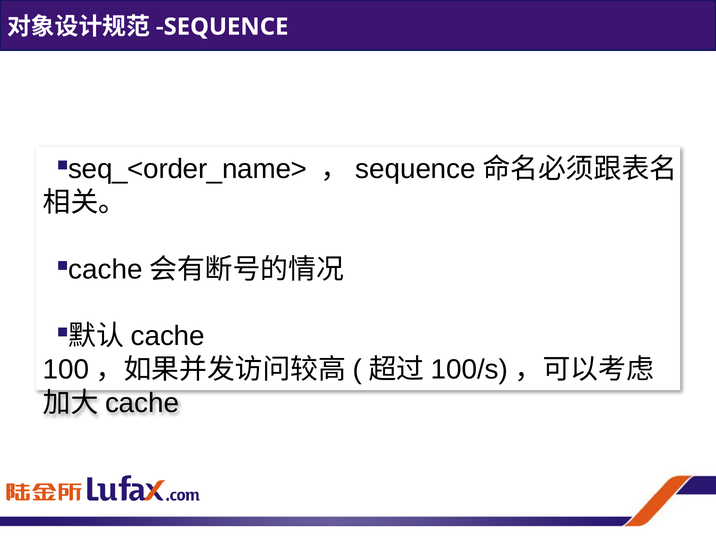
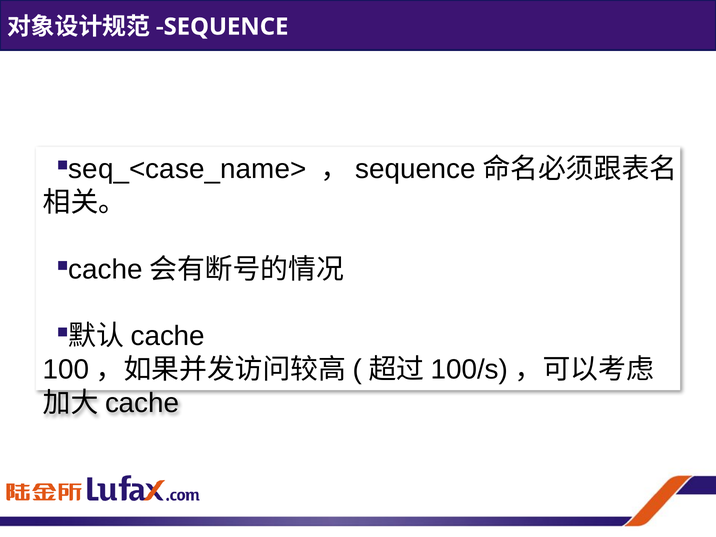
seq_<order_name>: seq_<order_name> -> seq_<case_name>
